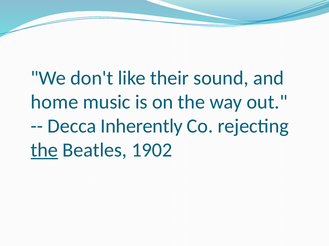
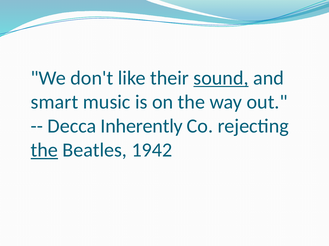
sound underline: none -> present
home: home -> smart
1902: 1902 -> 1942
